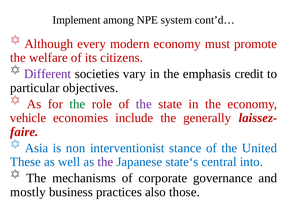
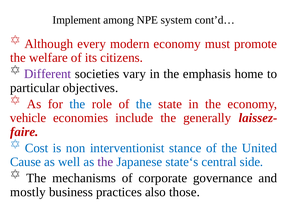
credit: credit -> home
the at (77, 104) colour: green -> blue
the at (144, 104) colour: purple -> blue
Asia: Asia -> Cost
These: These -> Cause
into: into -> side
